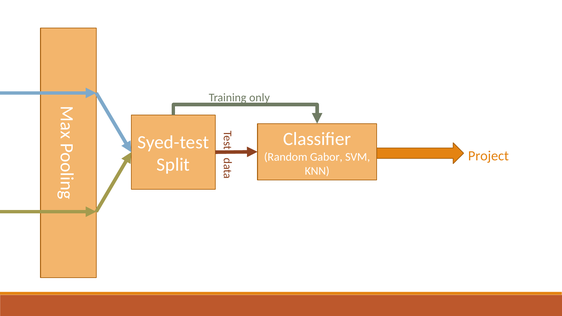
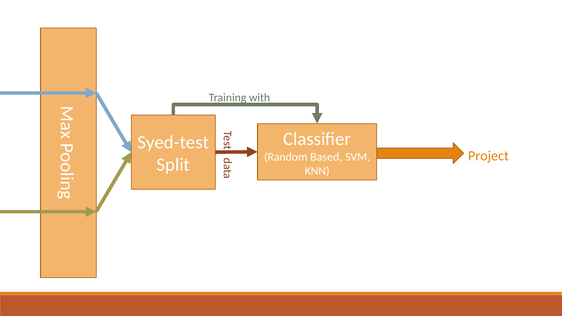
only: only -> with
Gabor: Gabor -> Based
